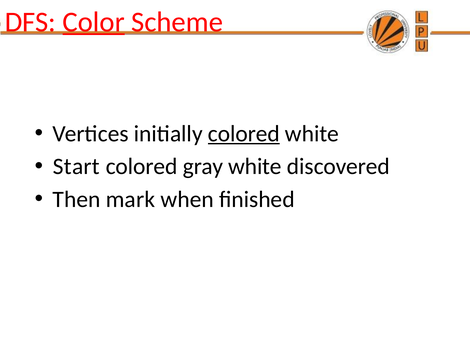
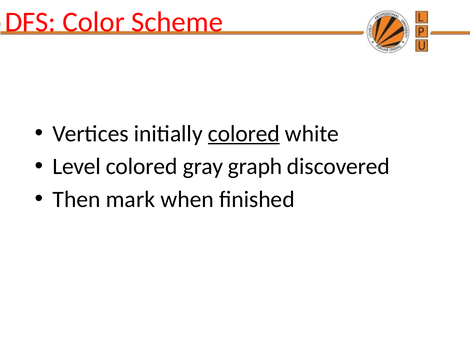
Color underline: present -> none
Start: Start -> Level
gray white: white -> graph
